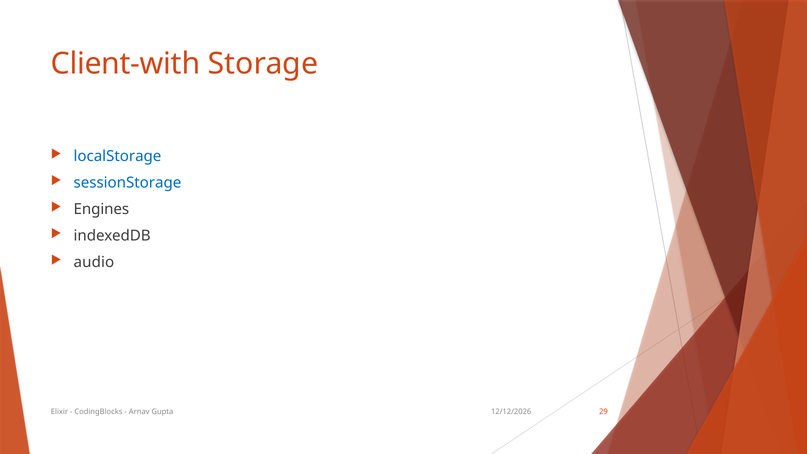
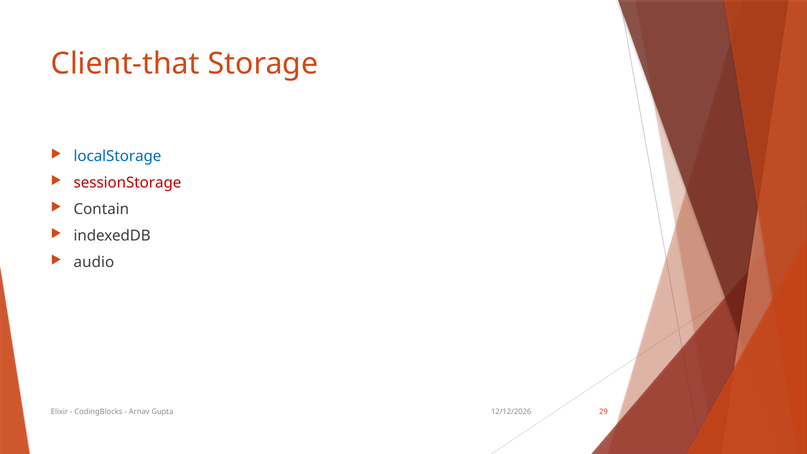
Client-with: Client-with -> Client-that
sessionStorage colour: blue -> red
Engines: Engines -> Contain
